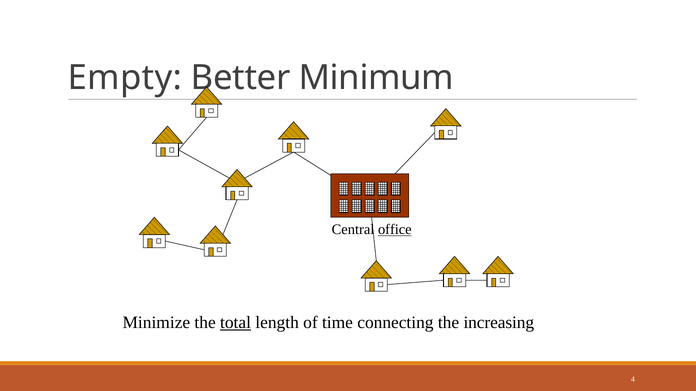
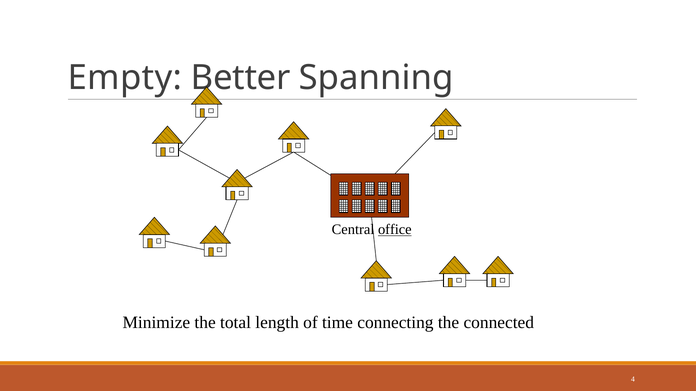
Minimum: Minimum -> Spanning
total underline: present -> none
increasing: increasing -> connected
